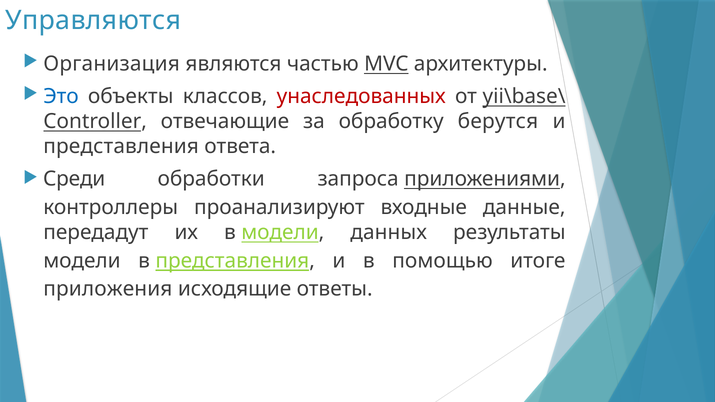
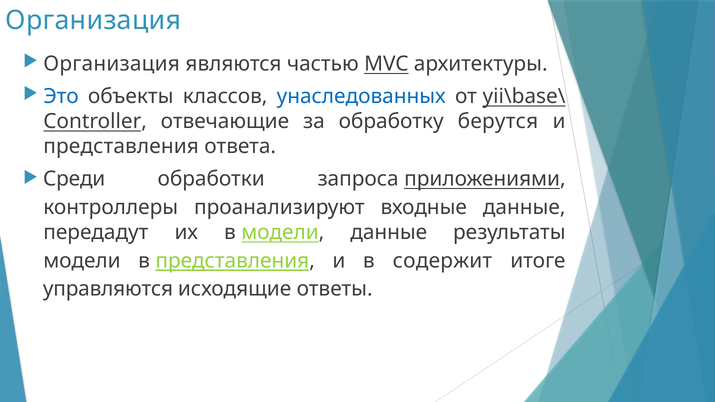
Управляются at (93, 21): Управляются -> Организация
унаследованных colour: red -> blue
модели данных: данных -> данные
помощью: помощью -> содержит
приложения: приложения -> управляются
